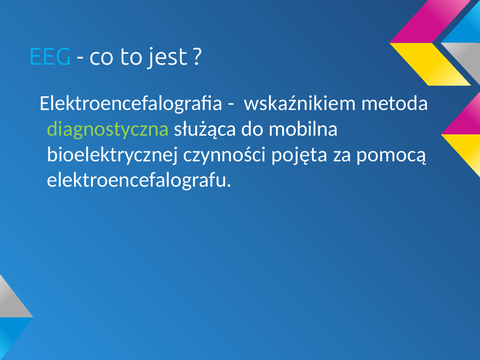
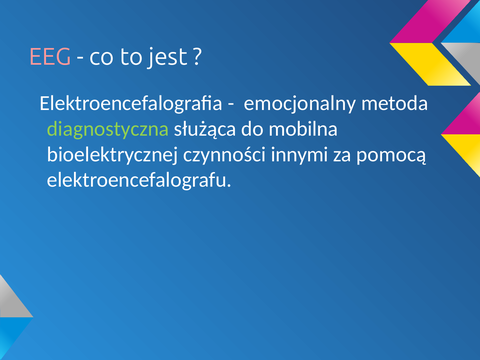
EEG colour: light blue -> pink
wskaźnikiem: wskaźnikiem -> emocjonalny
pojęta: pojęta -> innymi
